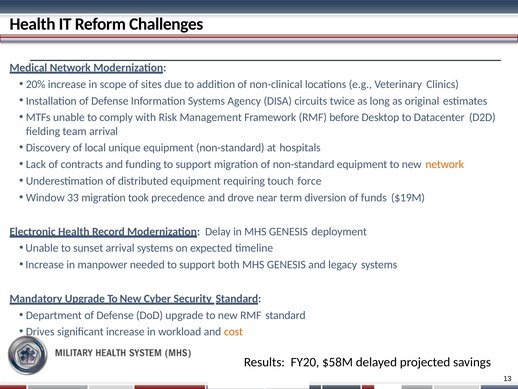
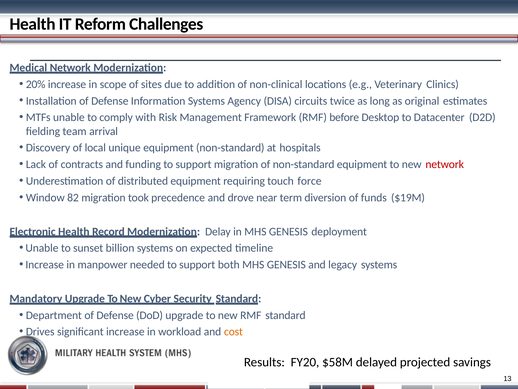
network at (445, 164) colour: orange -> red
33: 33 -> 82
sunset arrival: arrival -> billion
